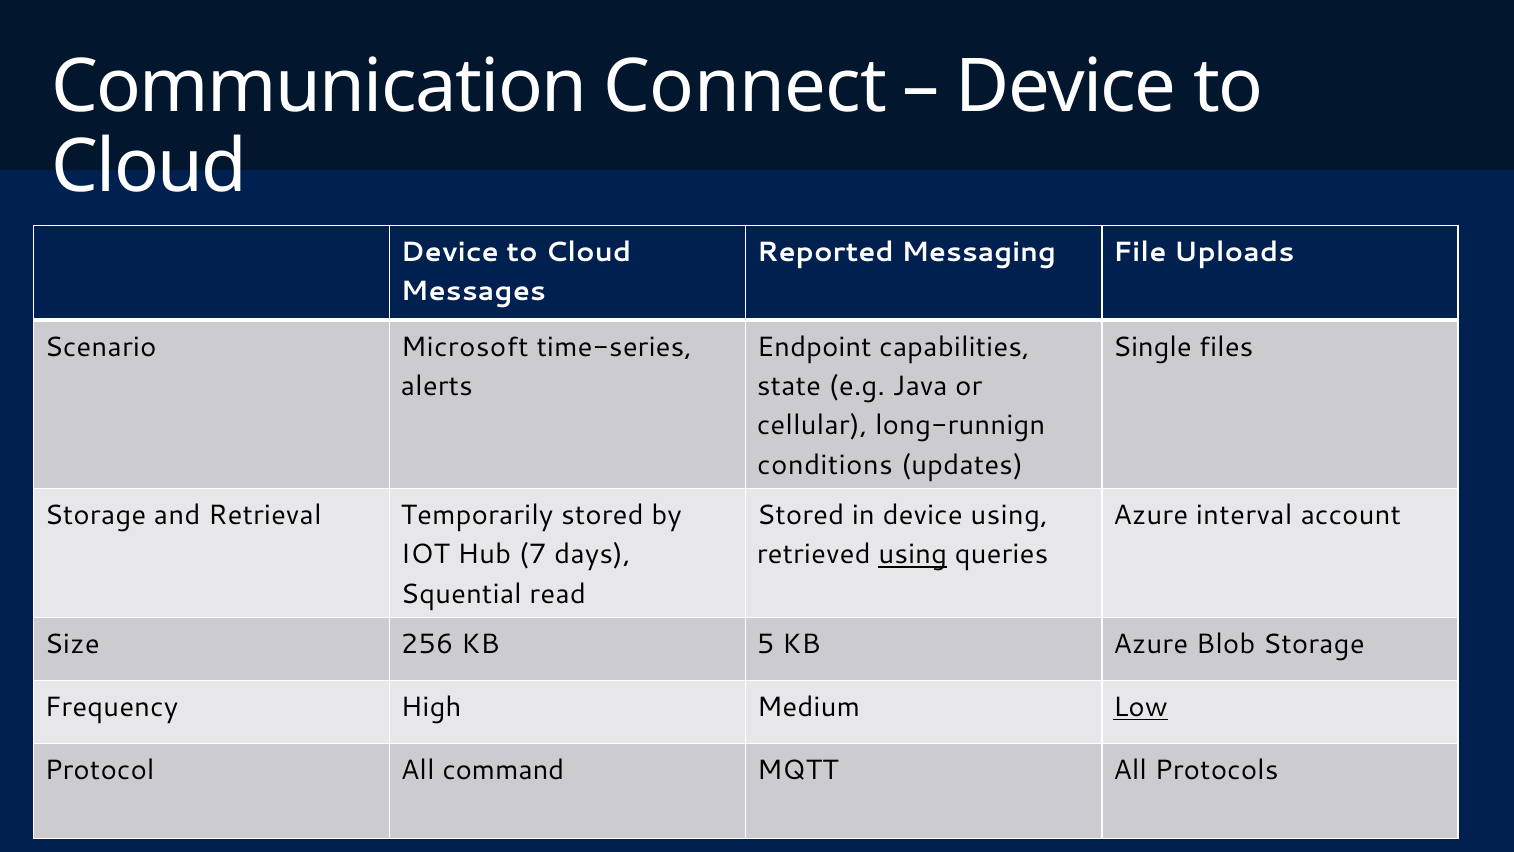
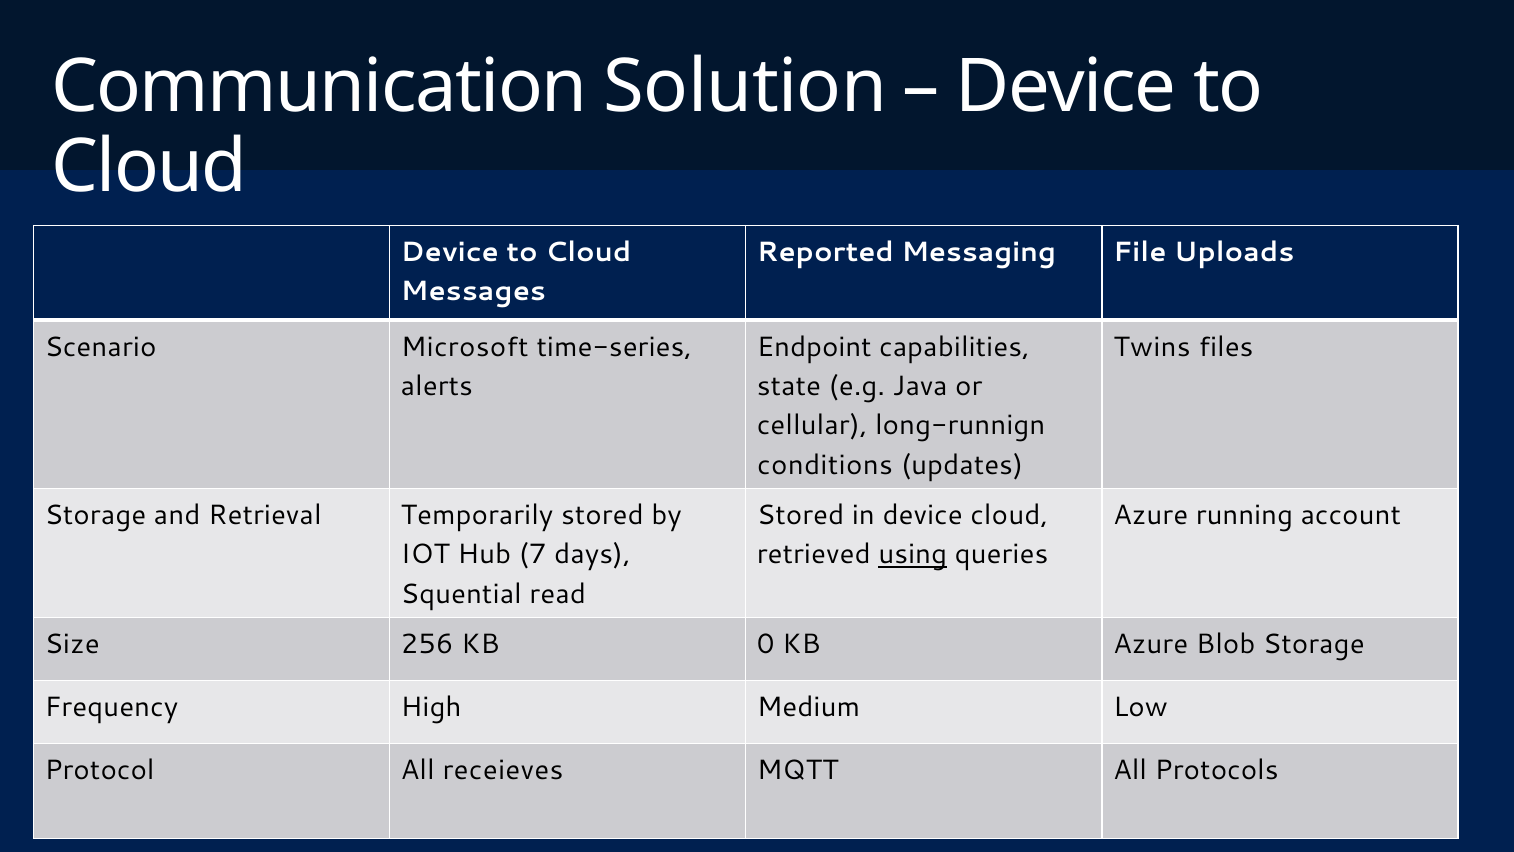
Connect: Connect -> Solution
Single: Single -> Twins
device using: using -> cloud
interval: interval -> running
5: 5 -> 0
Low underline: present -> none
command: command -> receieves
